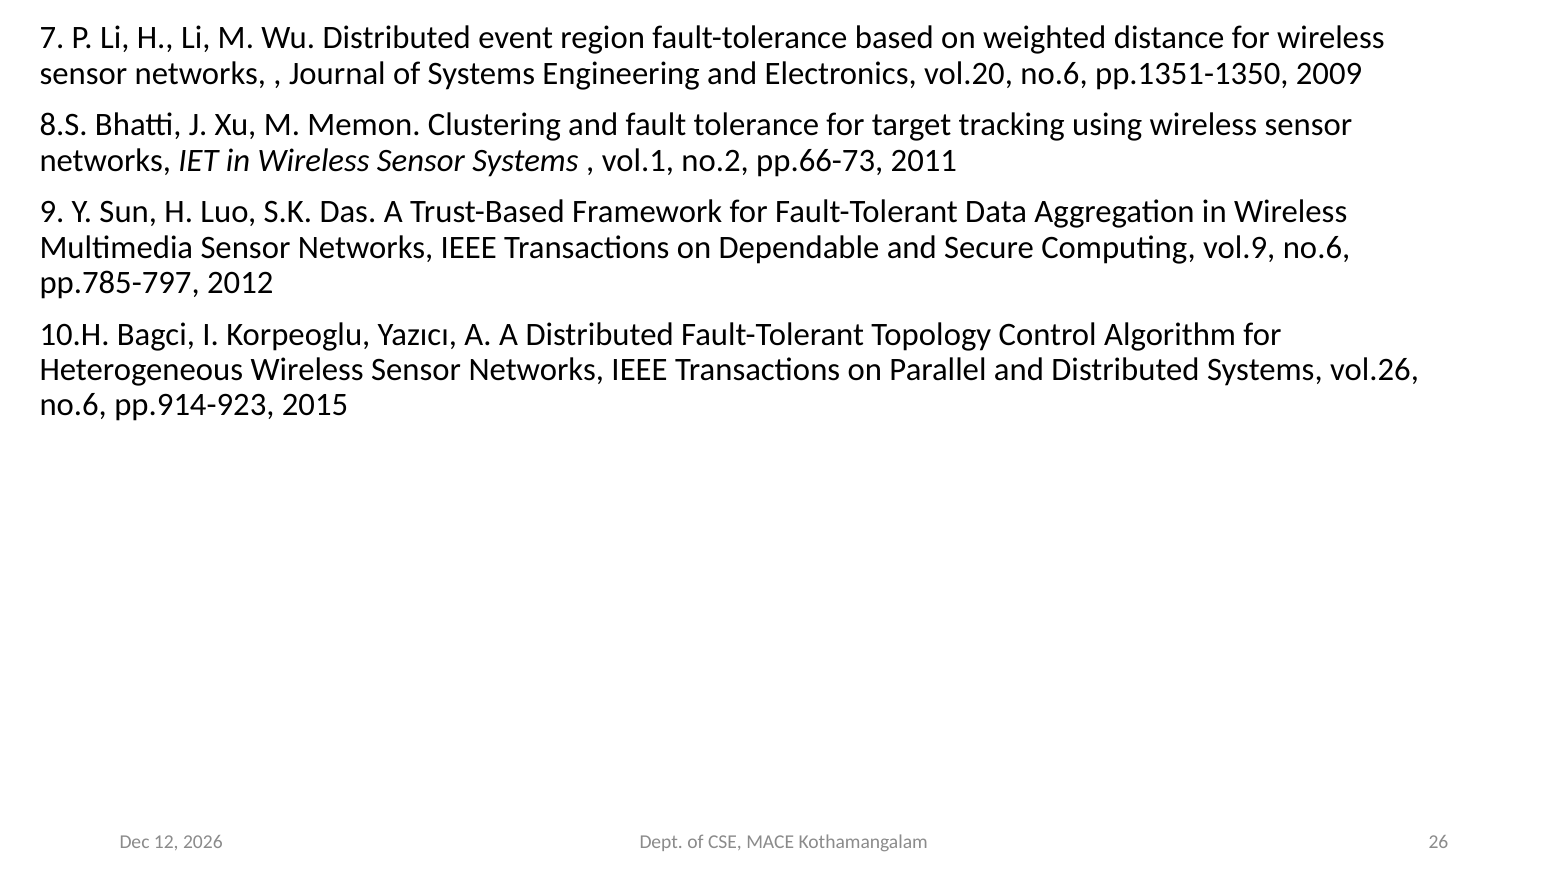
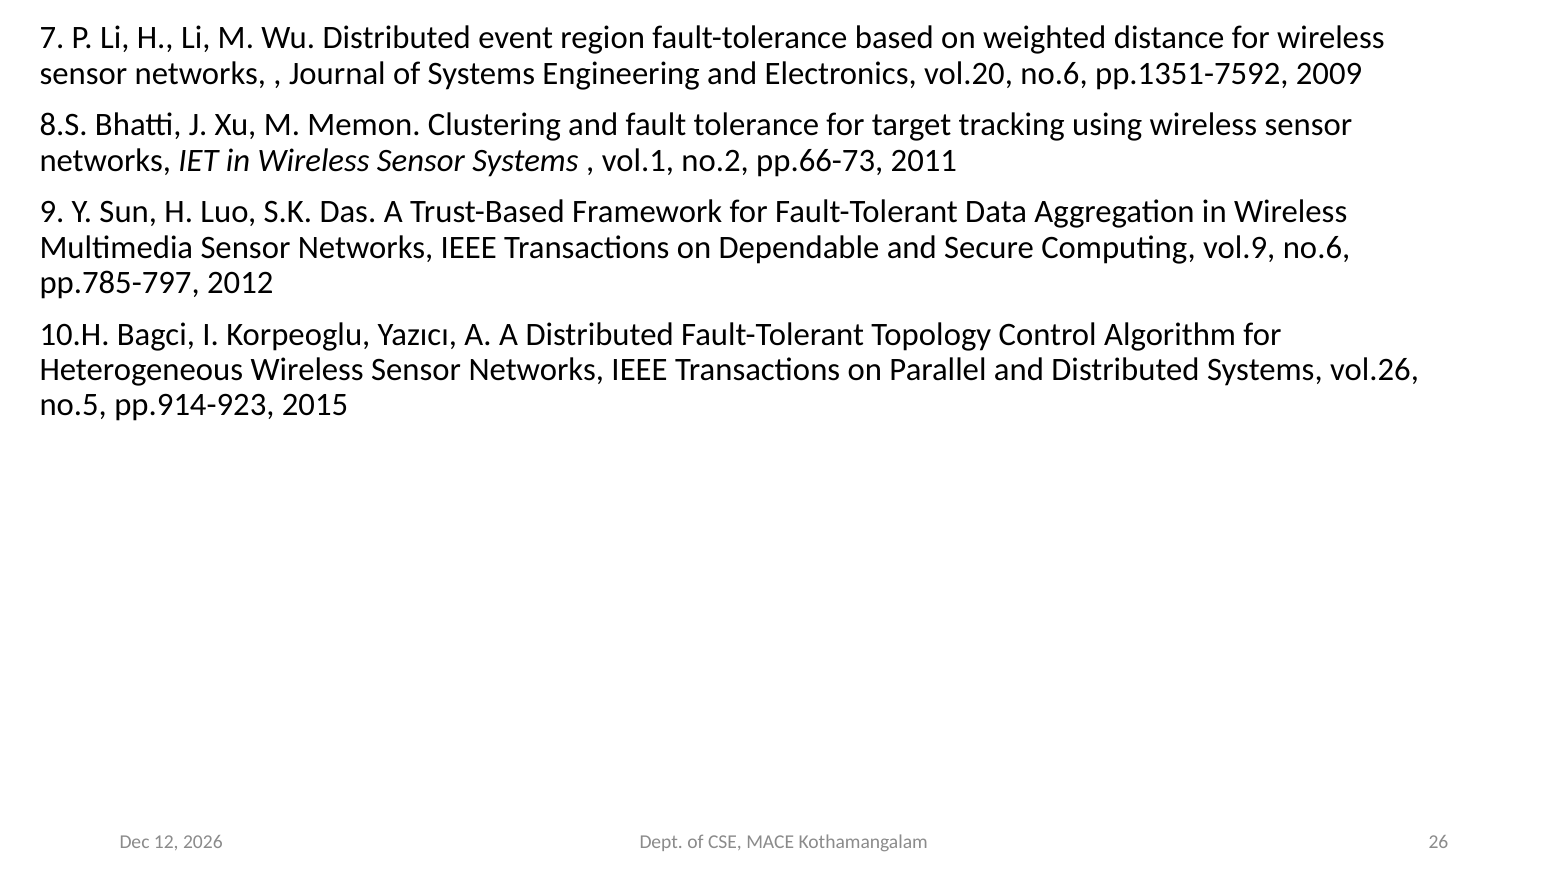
pp.1351-1350: pp.1351-1350 -> pp.1351-7592
no.6 at (73, 405): no.6 -> no.5
